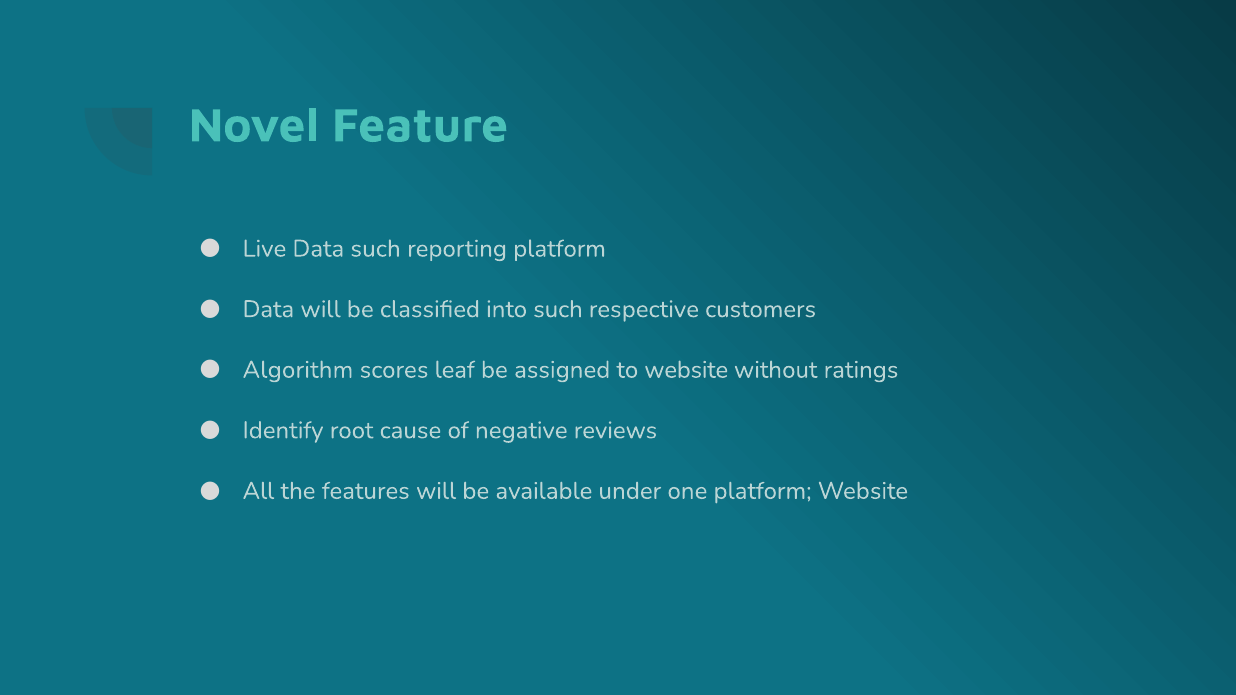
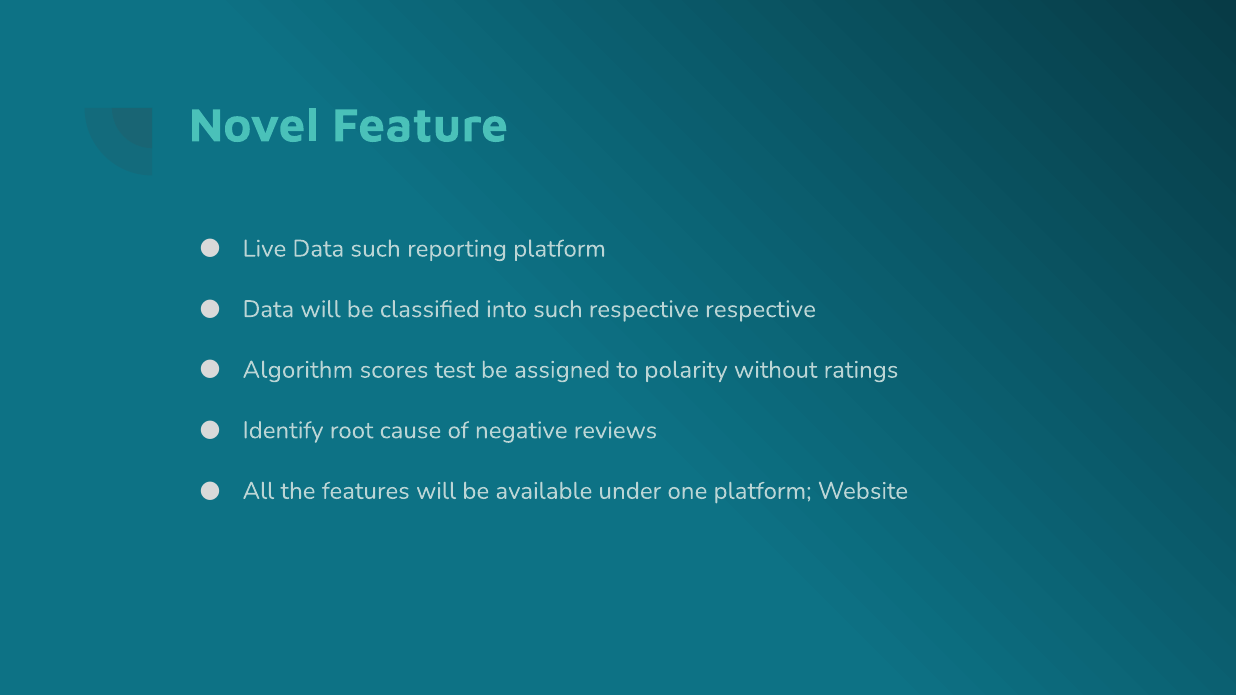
respective customers: customers -> respective
leaf: leaf -> test
to website: website -> polarity
